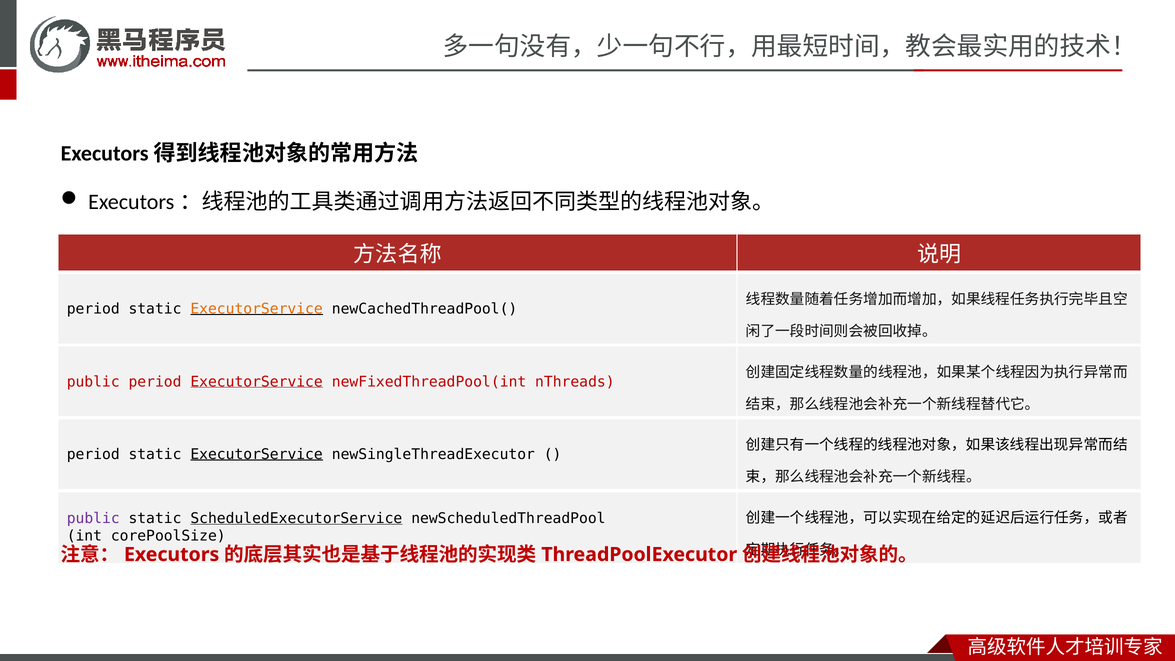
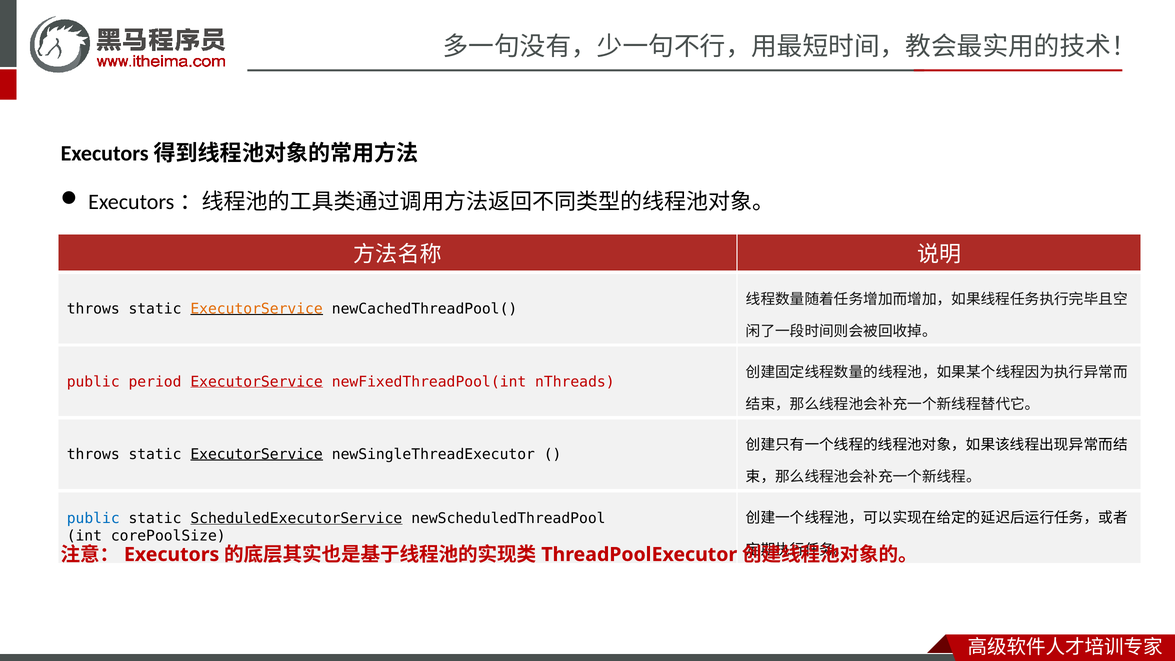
period at (93, 309): period -> throws
period at (93, 454): period -> throws
public at (93, 519) colour: purple -> blue
